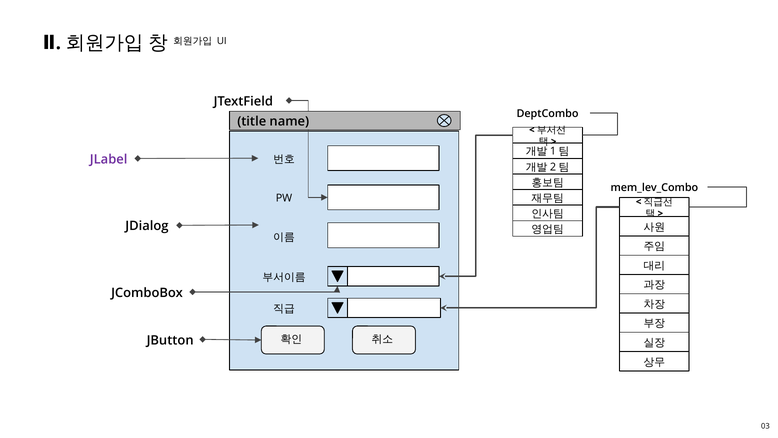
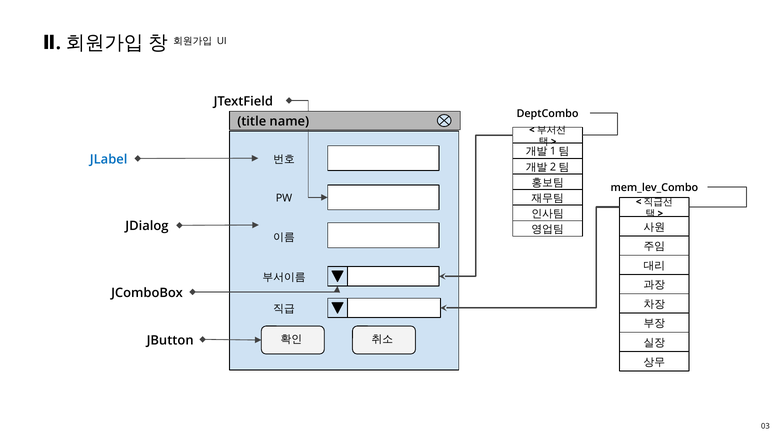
JLabel colour: purple -> blue
